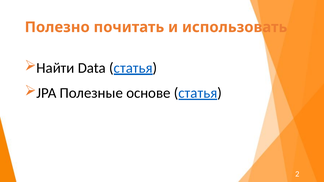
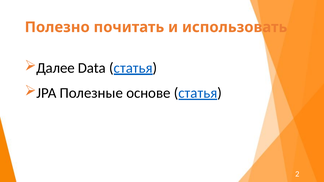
Найти: Найти -> Далее
